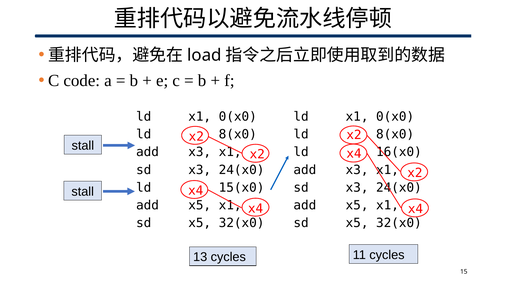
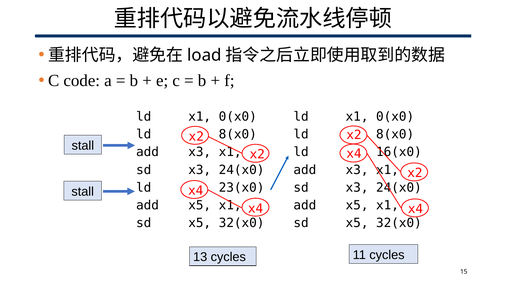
15(x0: 15(x0 -> 23(x0
